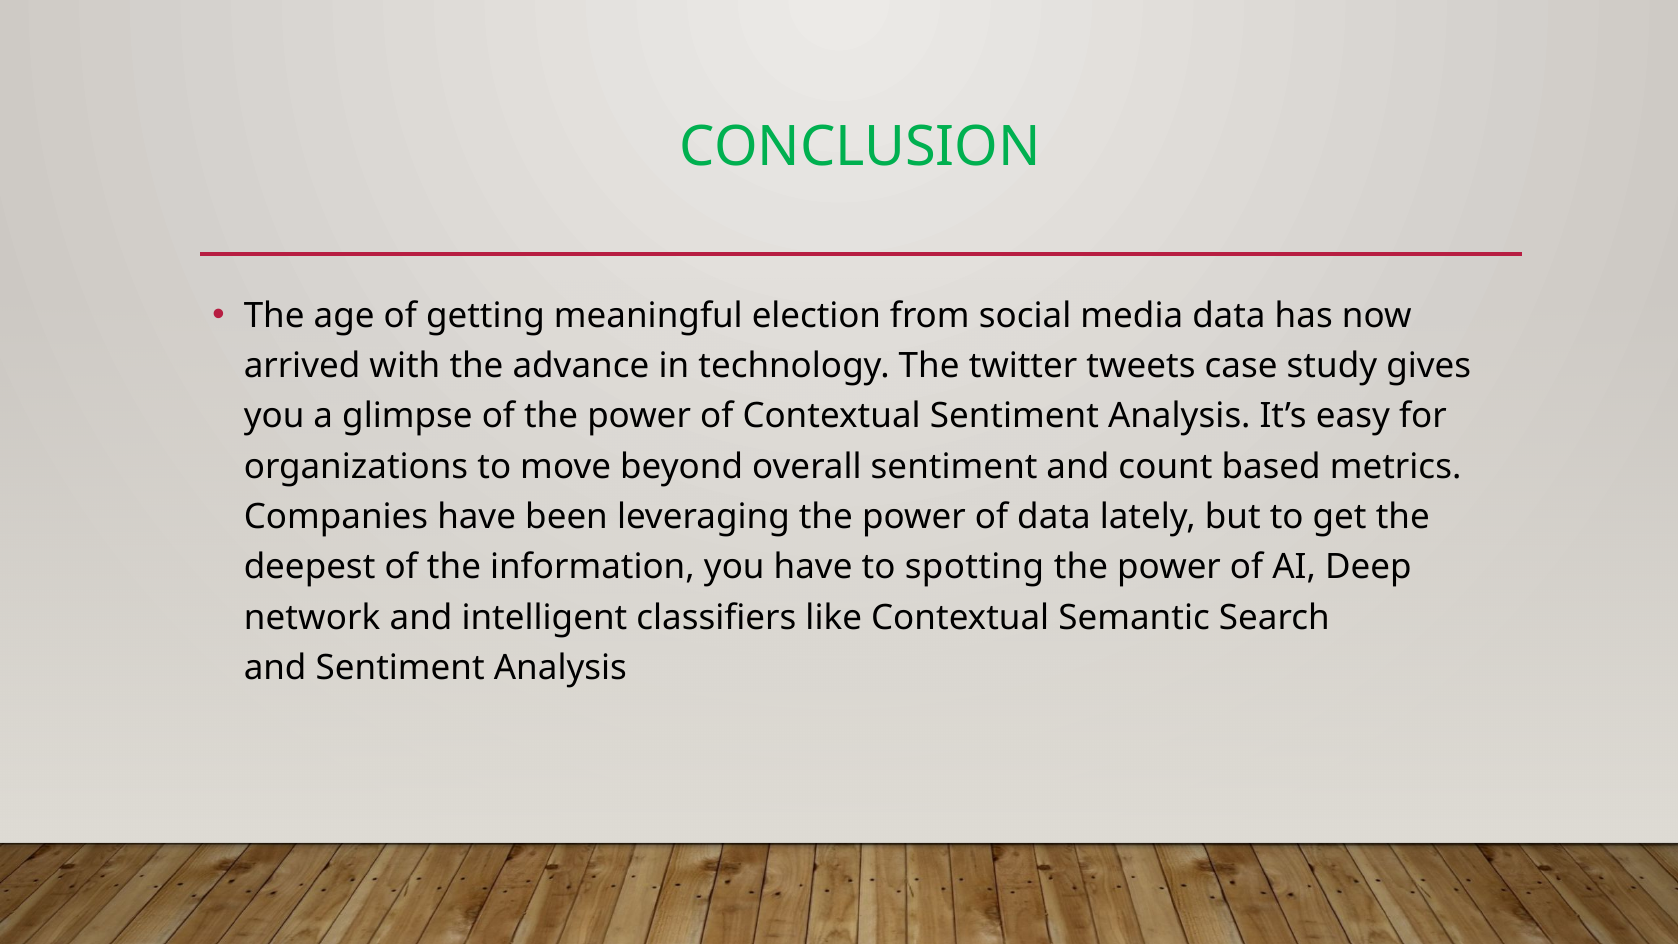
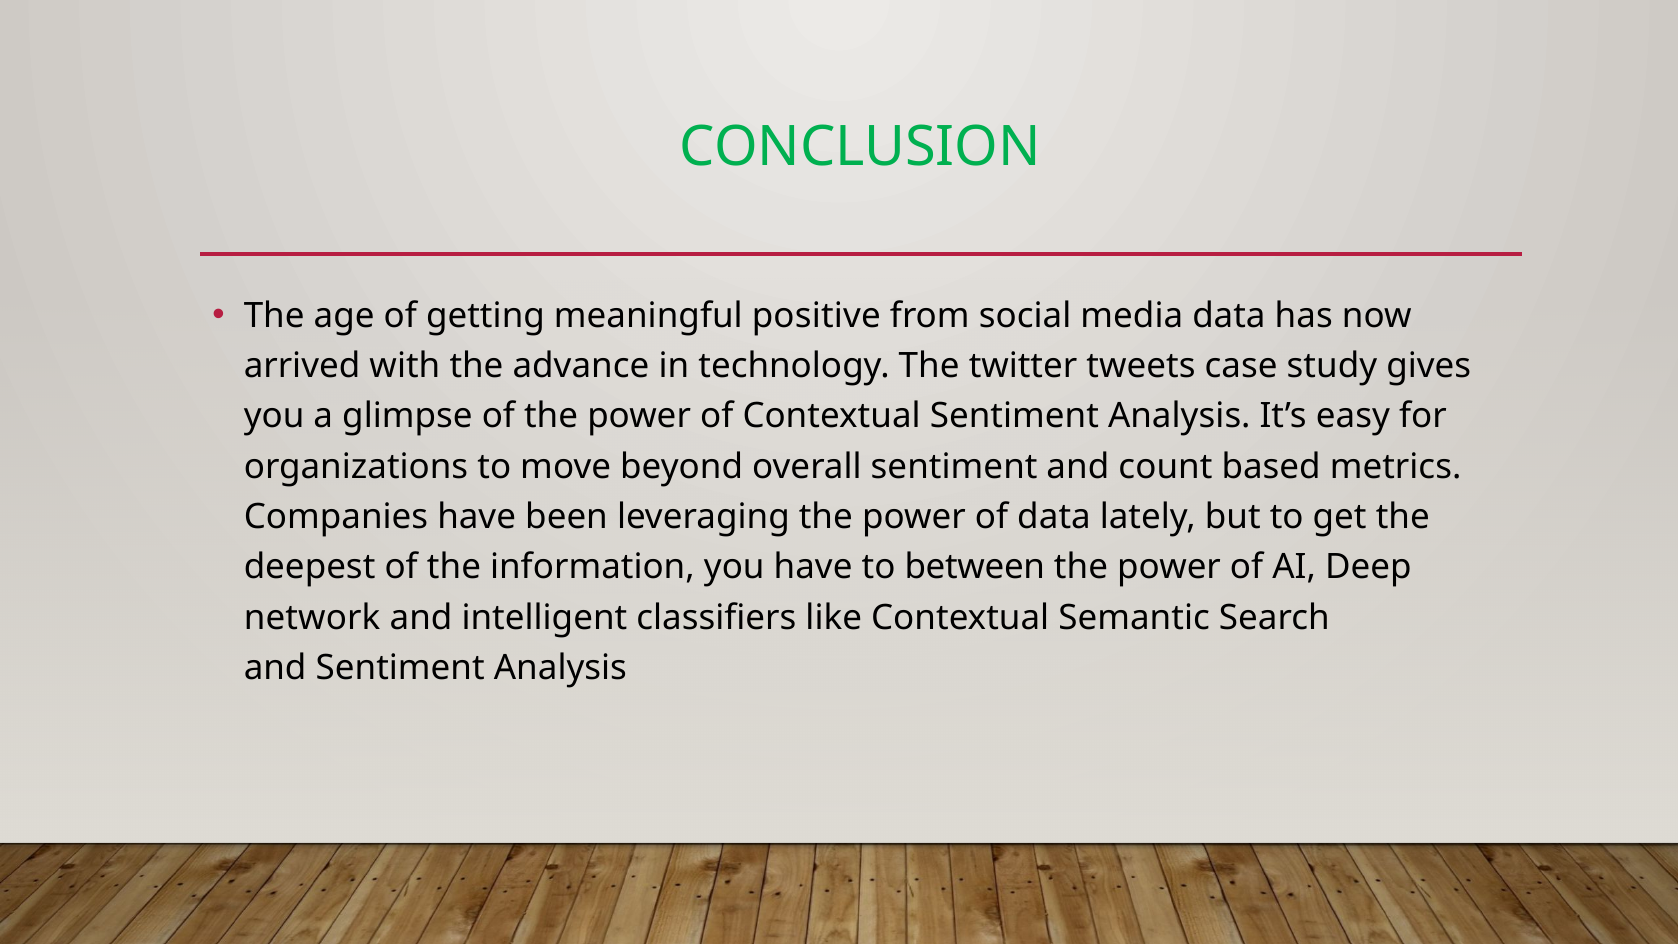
election: election -> positive
spotting: spotting -> between
